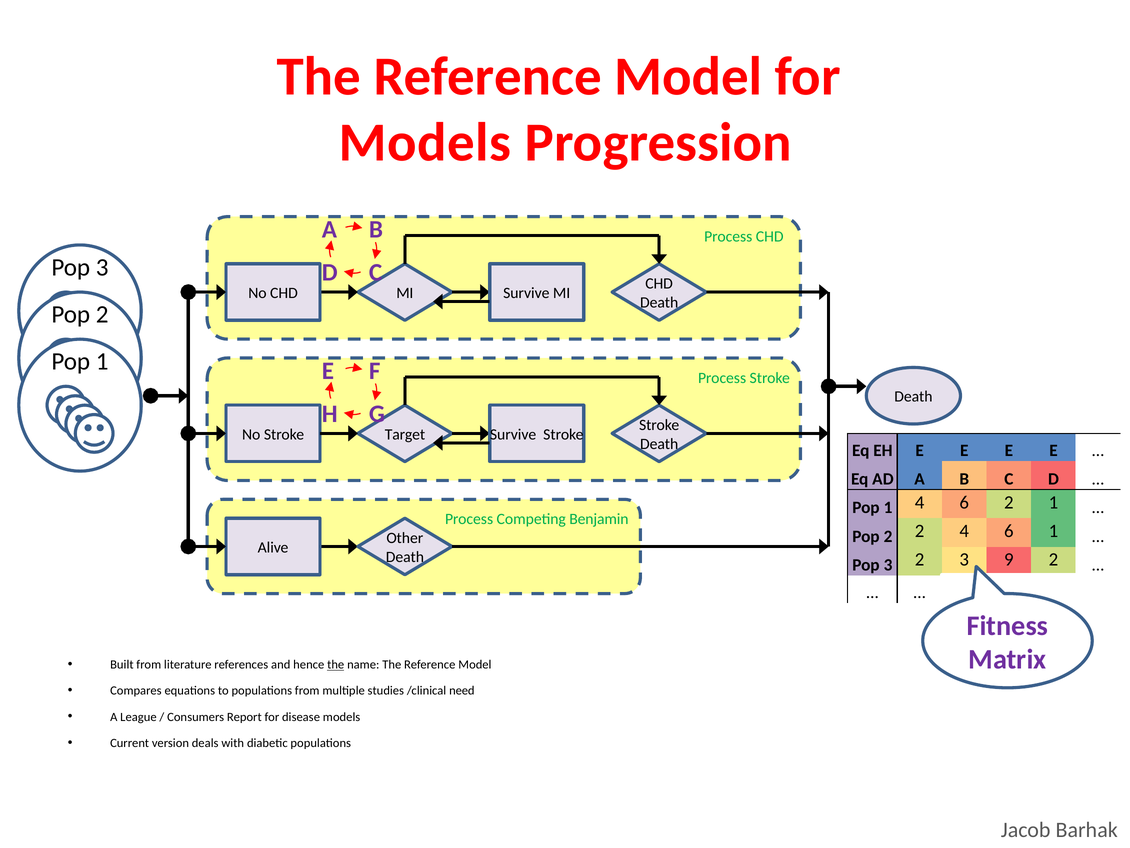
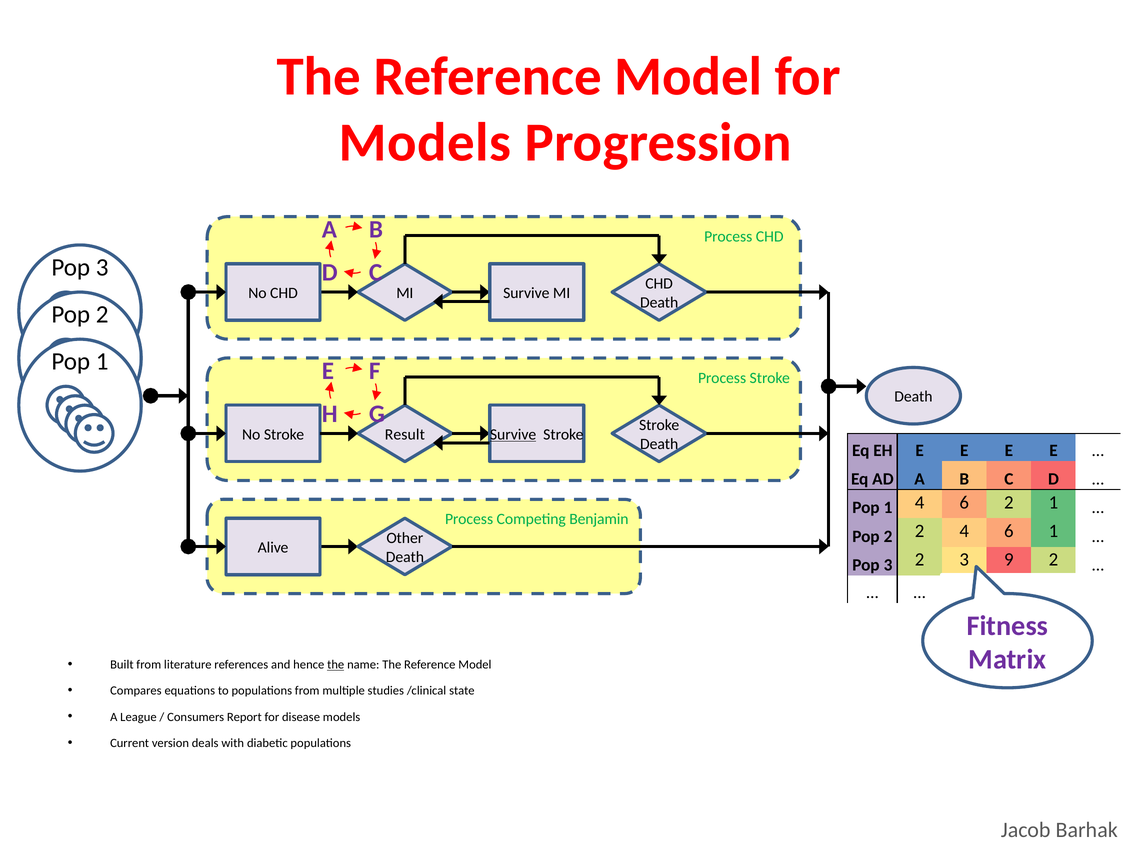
Target: Target -> Result
Survive at (513, 434) underline: none -> present
need: need -> state
